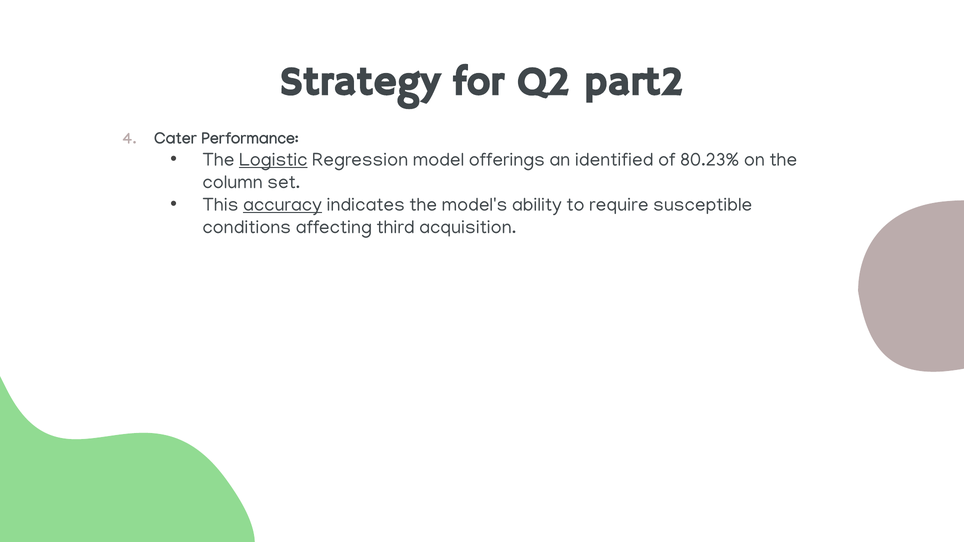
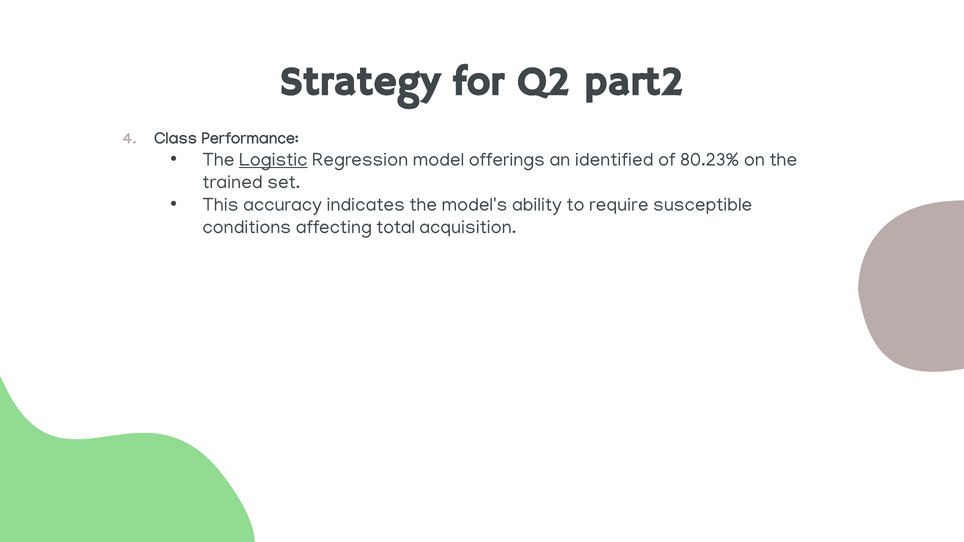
Cater: Cater -> Class
column: column -> trained
accuracy underline: present -> none
third: third -> total
